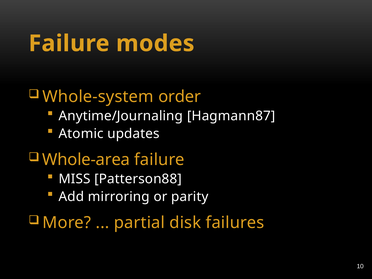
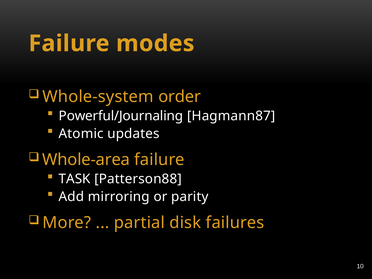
Anytime/Journaling: Anytime/Journaling -> Powerful/Journaling
MISS: MISS -> TASK
